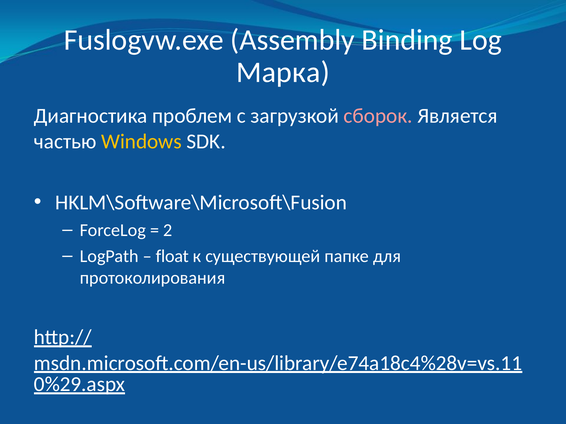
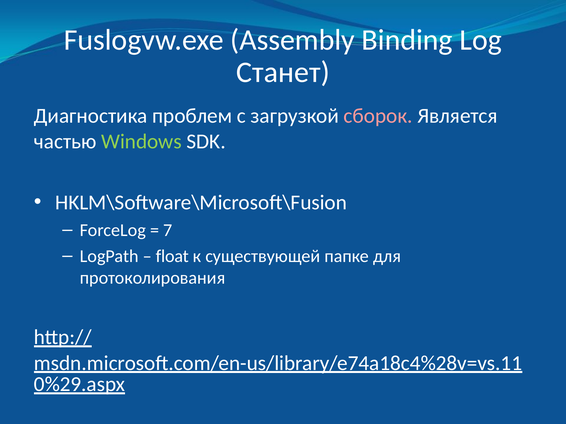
Марка: Марка -> Станет
Windows colour: yellow -> light green
2: 2 -> 7
